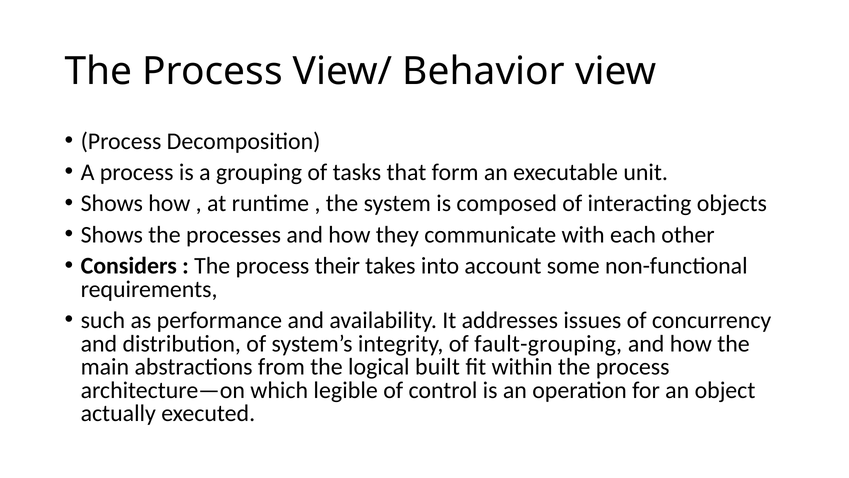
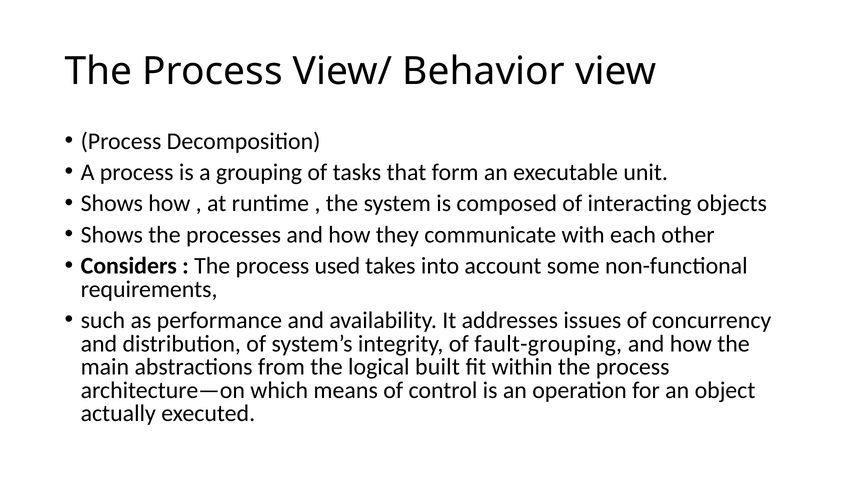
their: their -> used
legible: legible -> means
